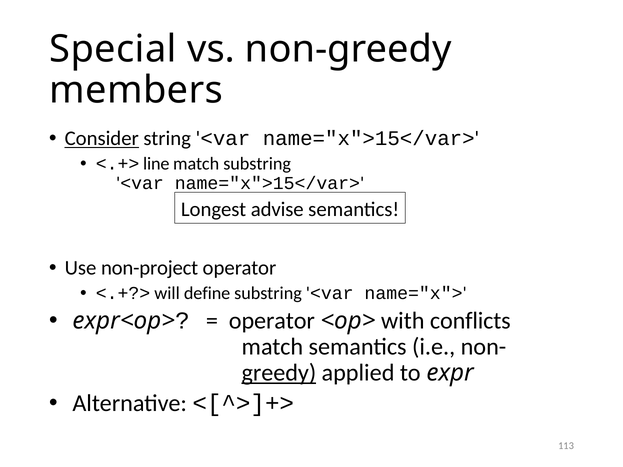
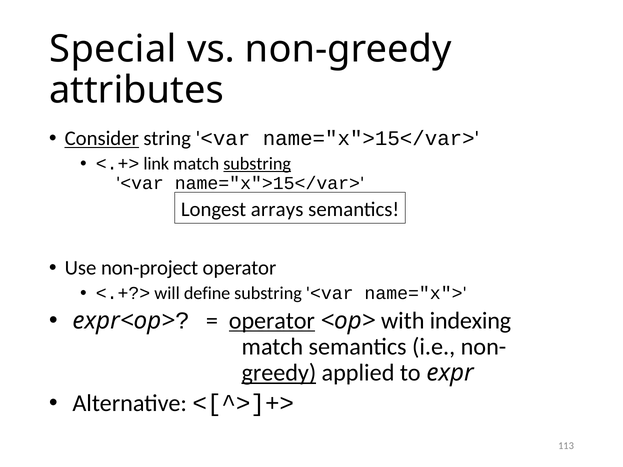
members: members -> attributes
line: line -> link
substring at (257, 164) underline: none -> present
advise: advise -> arrays
operator at (272, 321) underline: none -> present
conflicts: conflicts -> indexing
